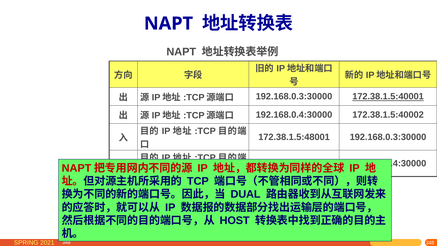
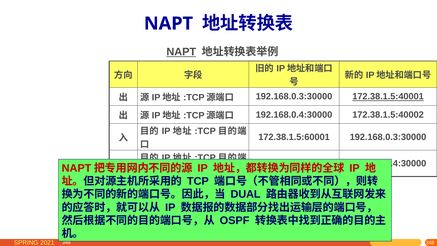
NAPT at (181, 52) underline: none -> present
172.38.1.5:48001: 172.38.1.5:48001 -> 172.38.1.5:60001
HOST: HOST -> OSPF
